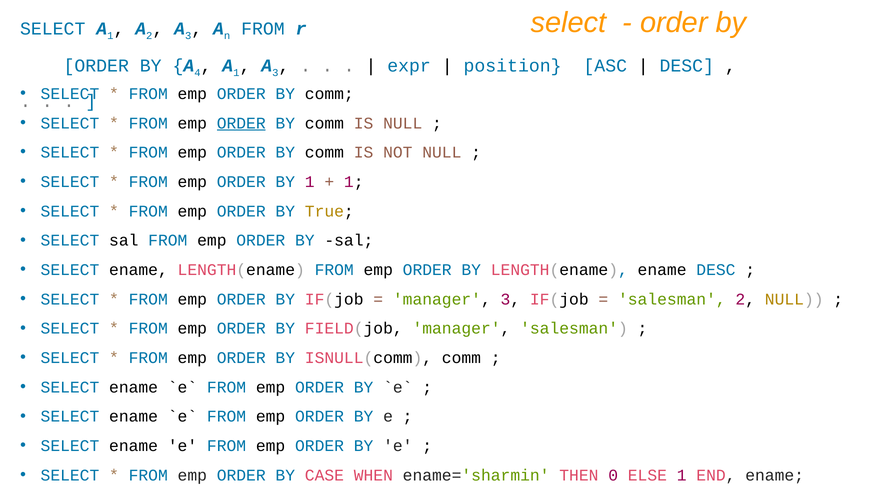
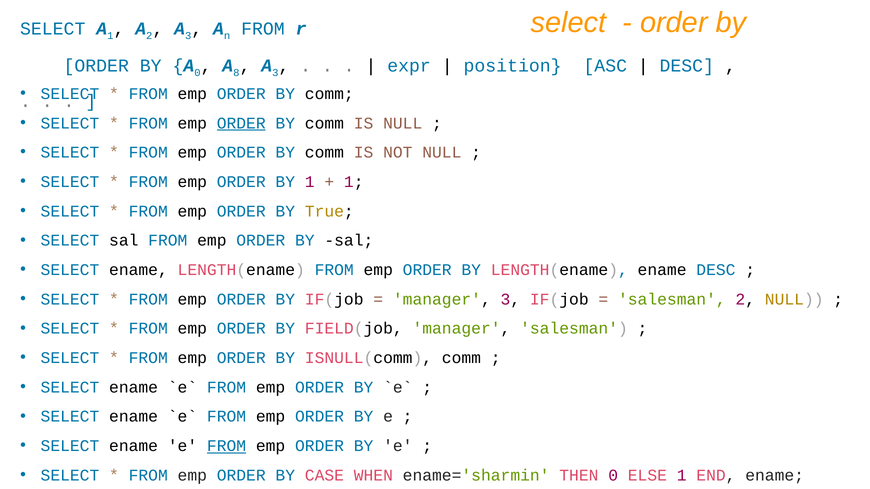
4 at (197, 73): 4 -> 0
1 at (236, 73): 1 -> 8
FROM at (227, 446) underline: none -> present
